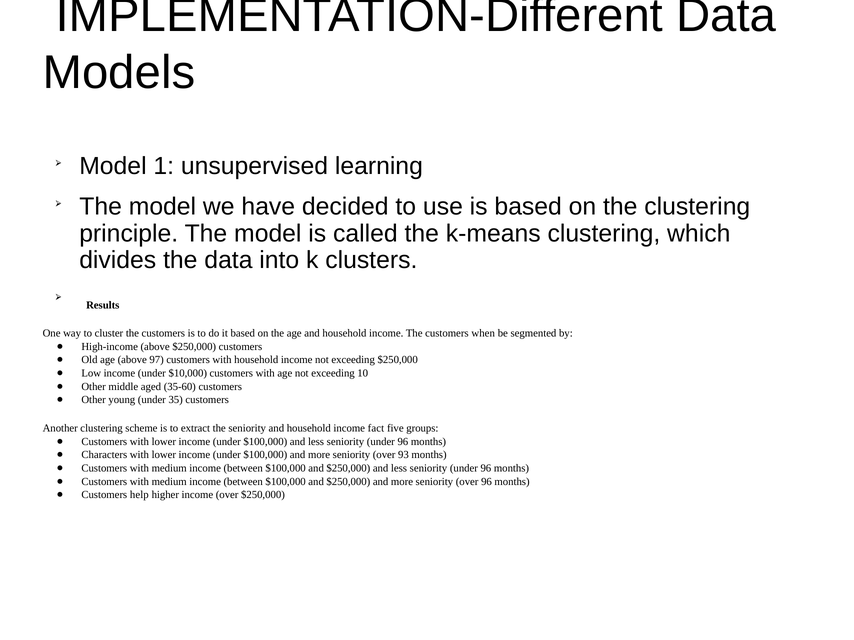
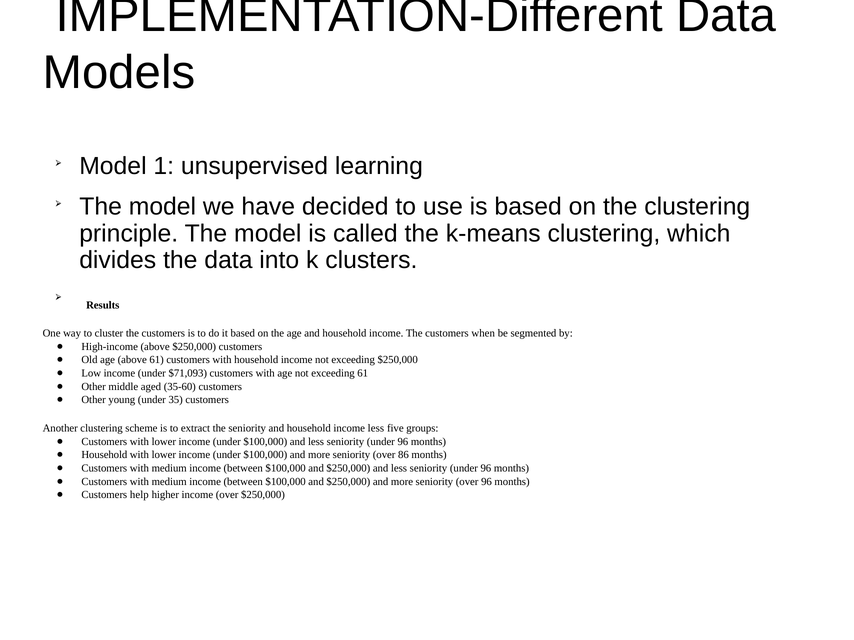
above 97: 97 -> 61
$10,000: $10,000 -> $71,093
exceeding 10: 10 -> 61
income fact: fact -> less
Characters at (104, 455): Characters -> Household
93: 93 -> 86
